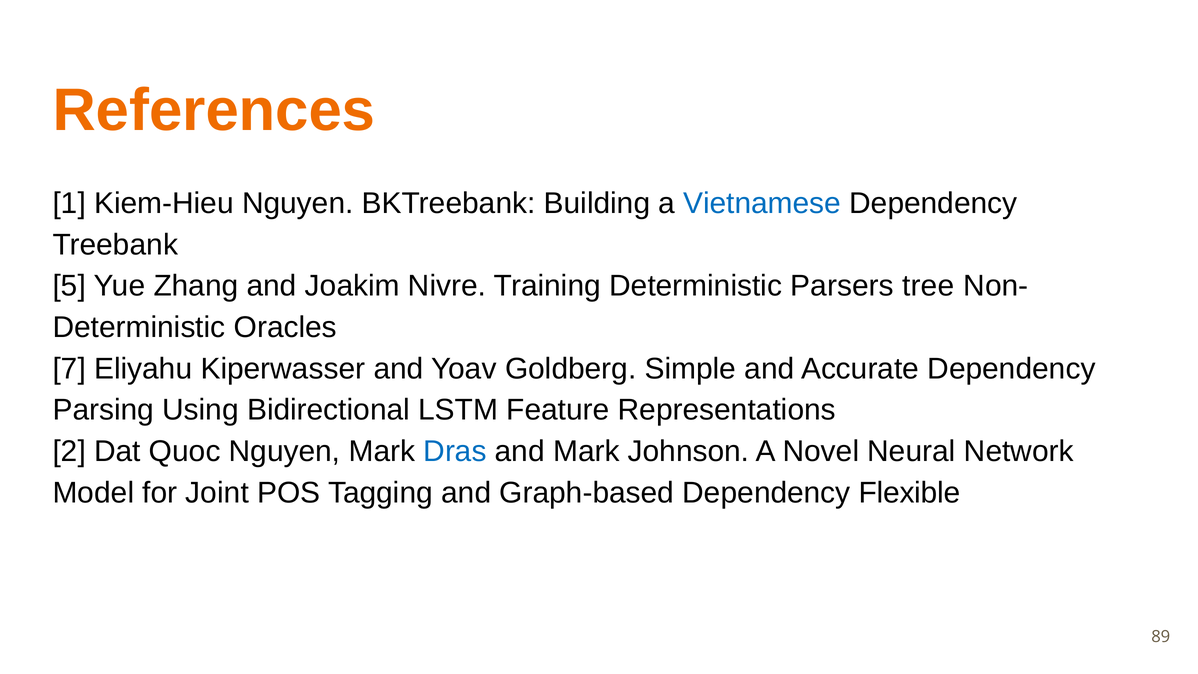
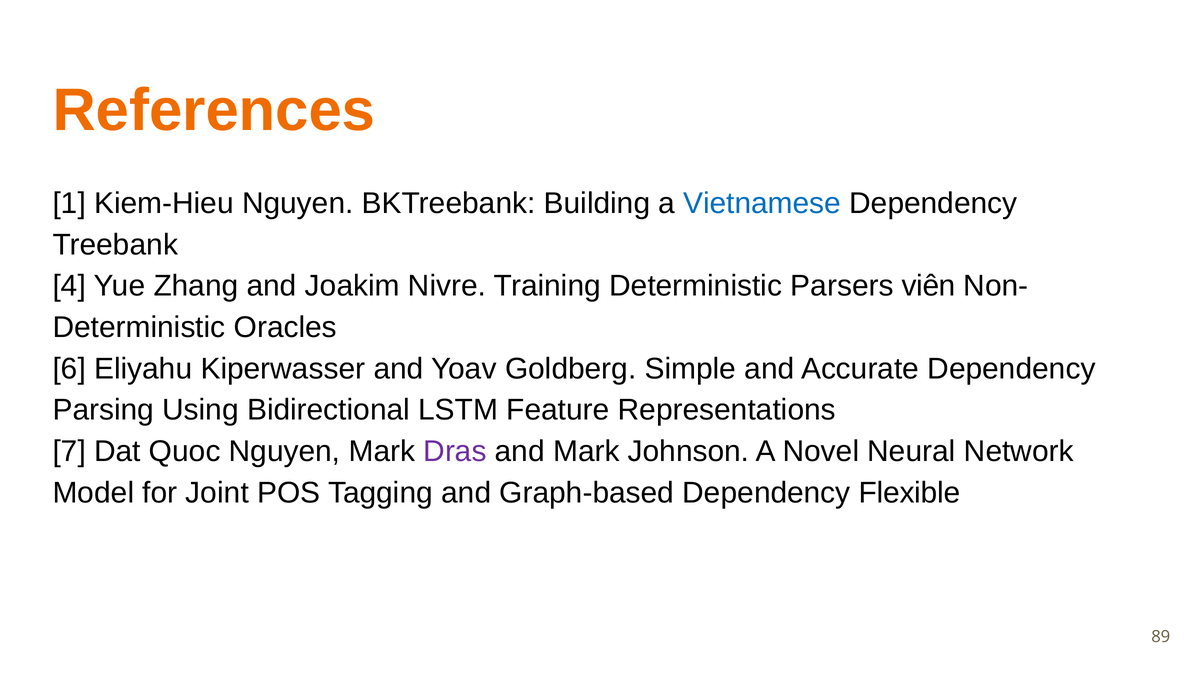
5: 5 -> 4
tree: tree -> viên
7: 7 -> 6
2: 2 -> 7
Dras colour: blue -> purple
